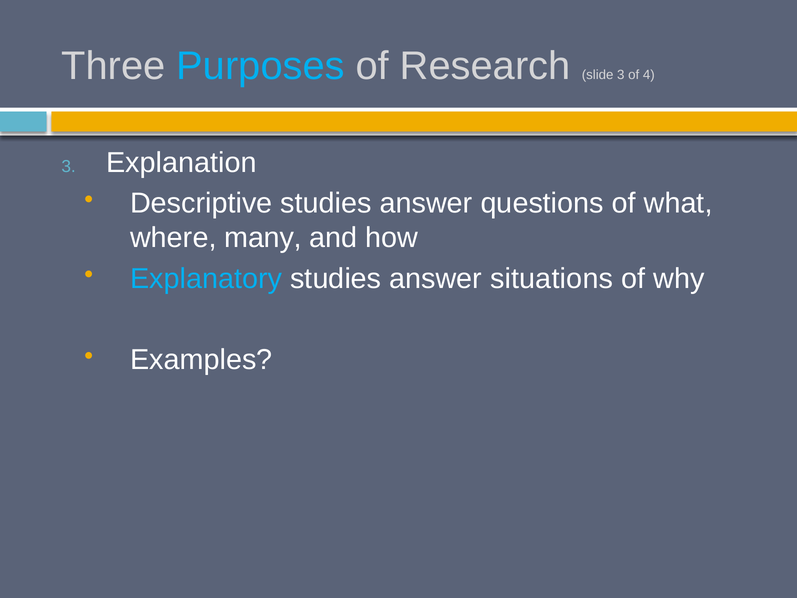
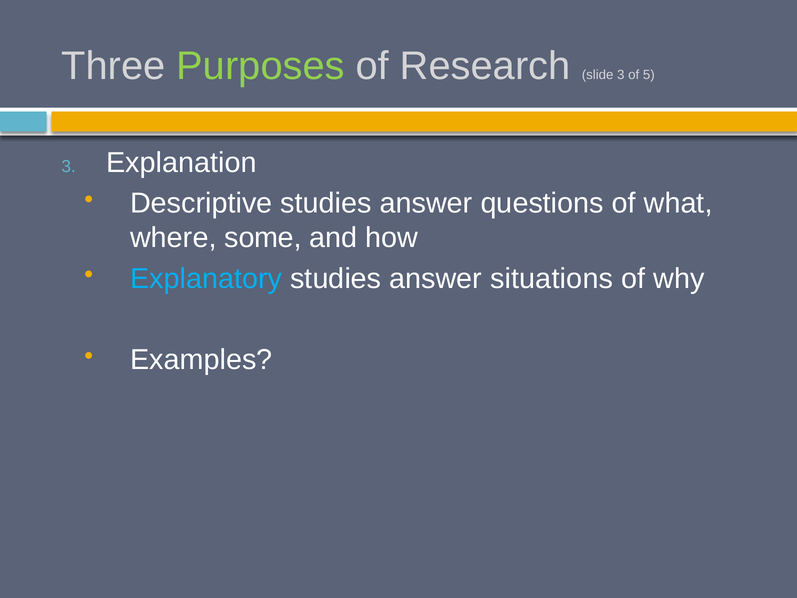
Purposes colour: light blue -> light green
4: 4 -> 5
many: many -> some
